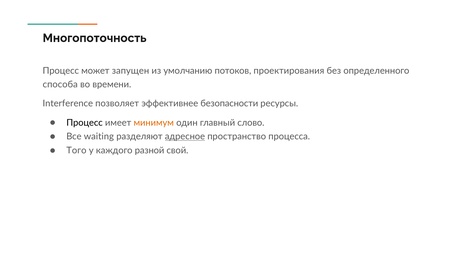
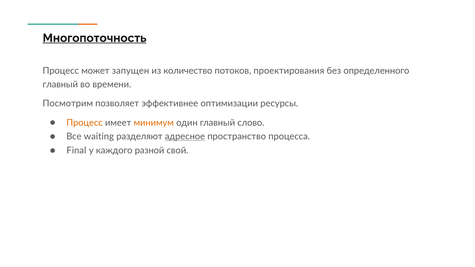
Многопоточность underline: none -> present
умолчанию: умолчанию -> количество
способа at (60, 85): способа -> главный
Interference: Interference -> Посмотрим
безопасности: безопасности -> оптимизации
Процесс at (85, 123) colour: black -> orange
Того: Того -> Final
